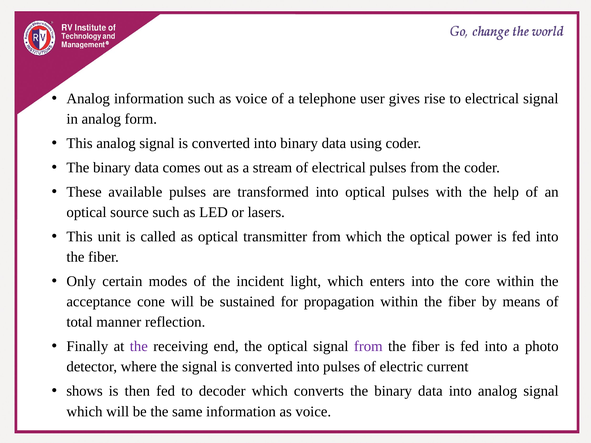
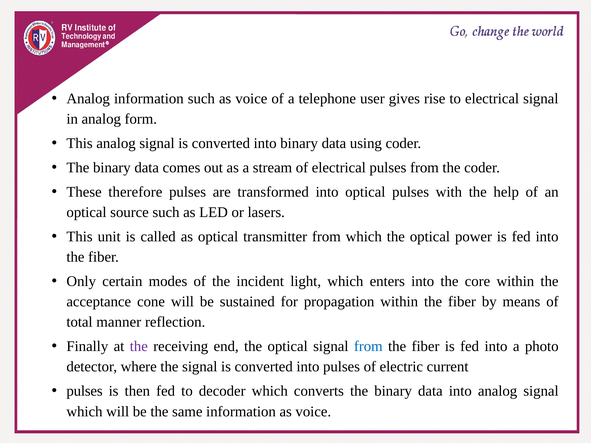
available: available -> therefore
from at (368, 347) colour: purple -> blue
shows at (85, 391): shows -> pulses
